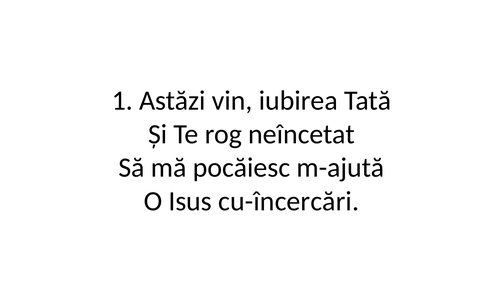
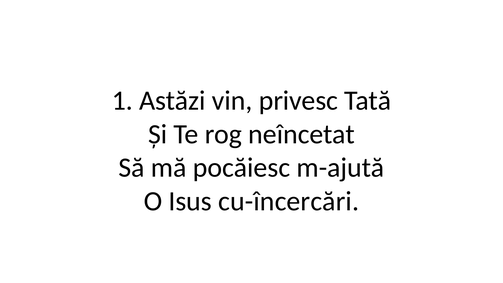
iubirea: iubirea -> privesc
